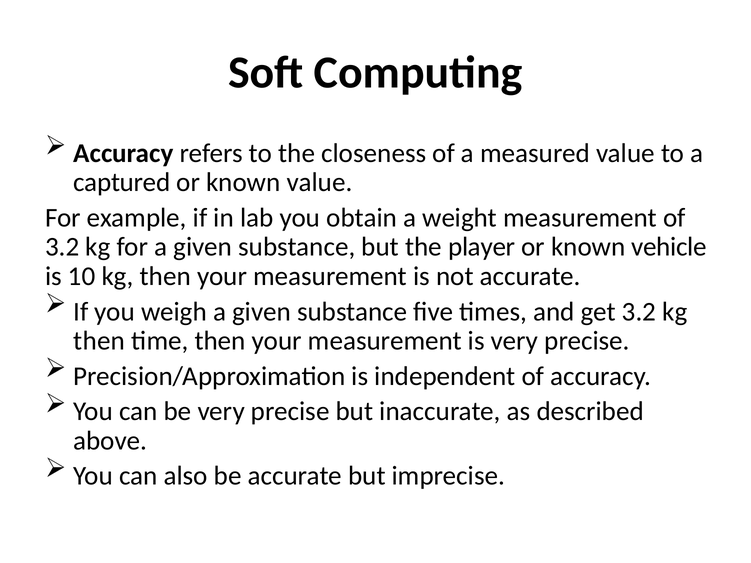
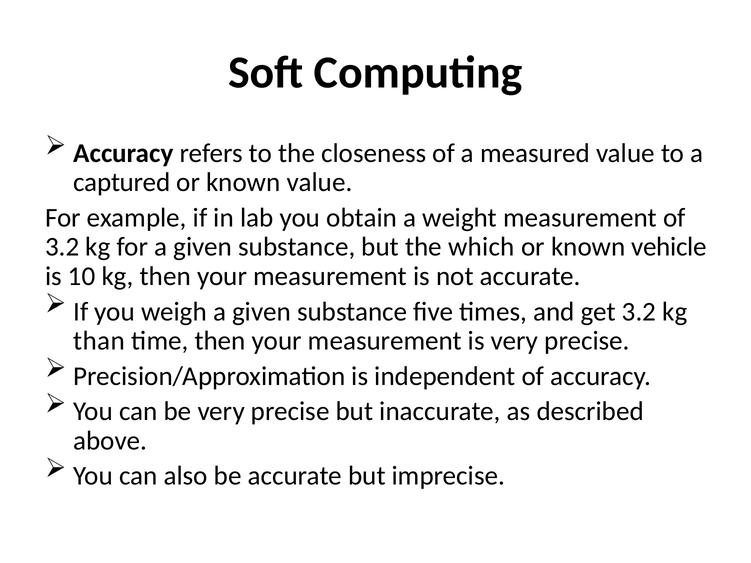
player: player -> which
then at (99, 341): then -> than
